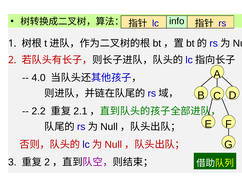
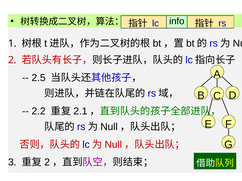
4.0: 4.0 -> 2.5
